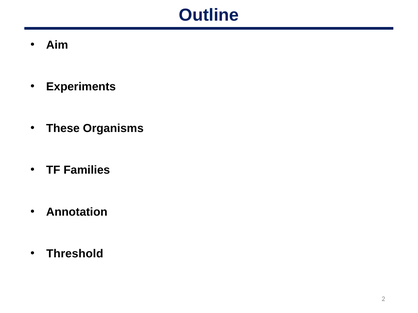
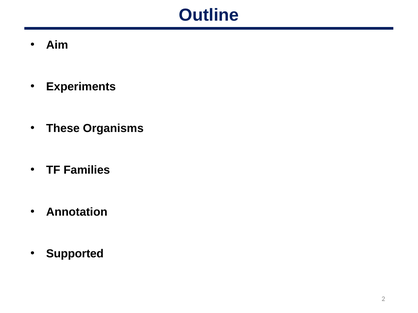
Threshold: Threshold -> Supported
